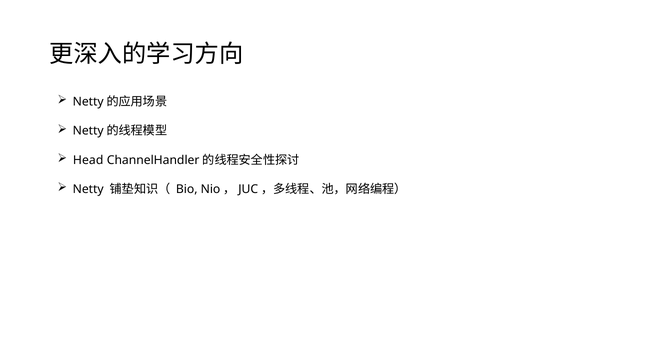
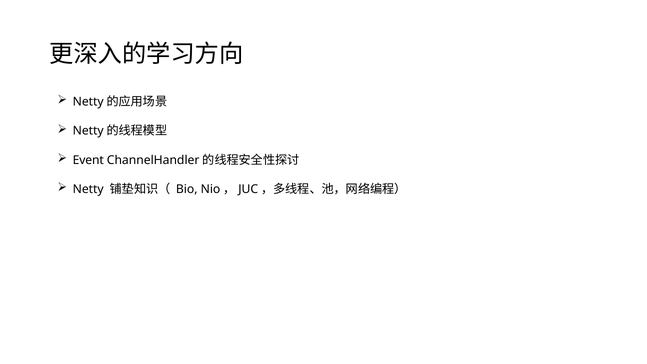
Head: Head -> Event
